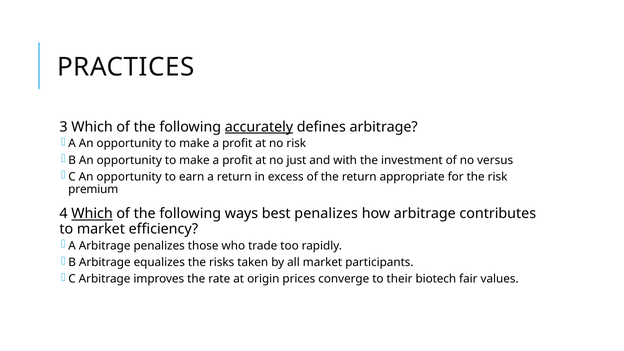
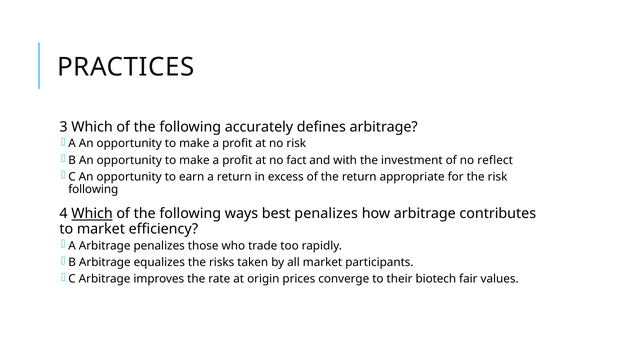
accurately underline: present -> none
just: just -> fact
versus: versus -> reflect
premium at (93, 189): premium -> following
